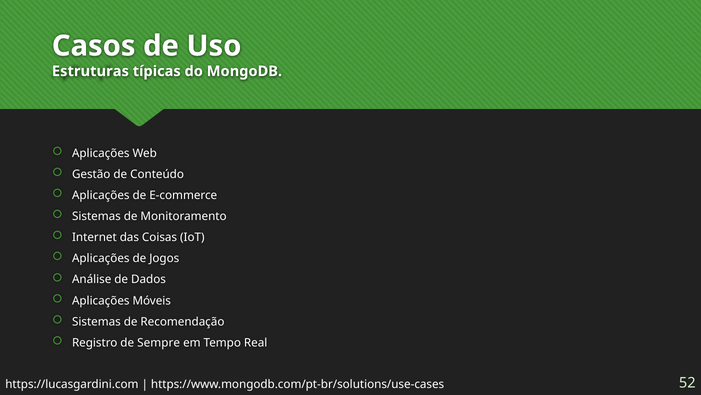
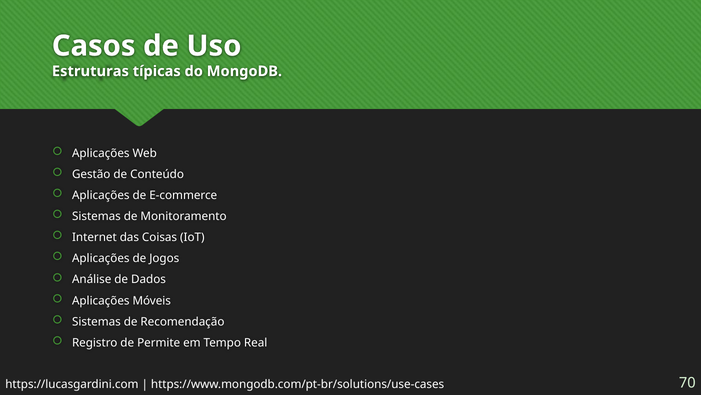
Sempre: Sempre -> Permite
52: 52 -> 70
